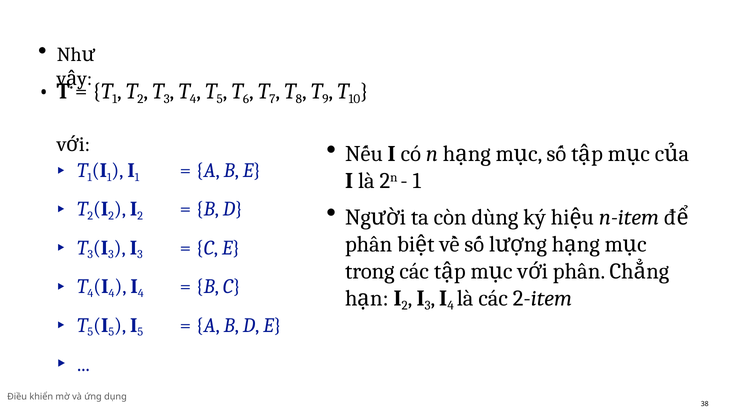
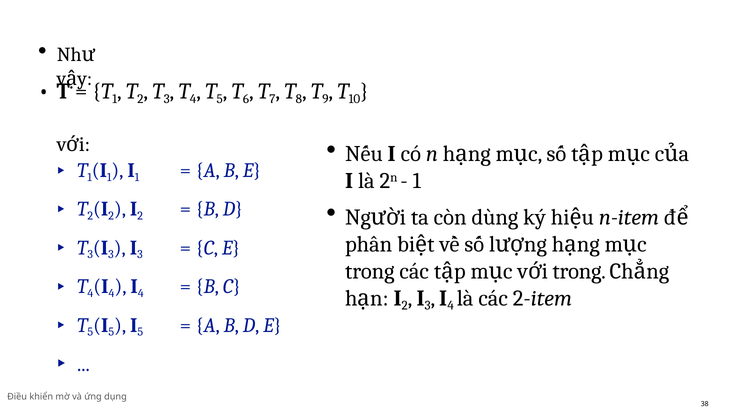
i phần: phần -> trong
